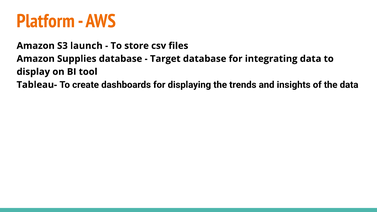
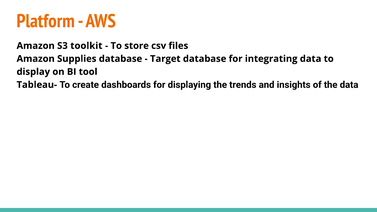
launch: launch -> toolkit
